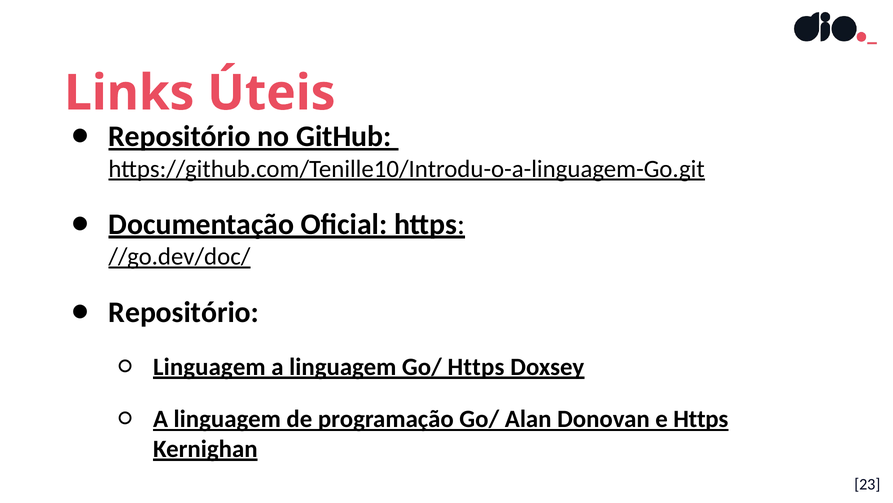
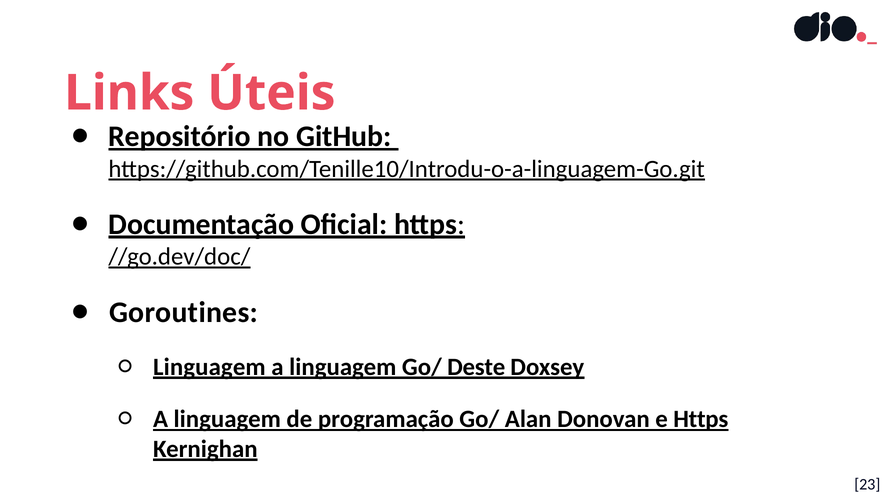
Repositório at (184, 312): Repositório -> Goroutines
Go/ Https: Https -> Deste
